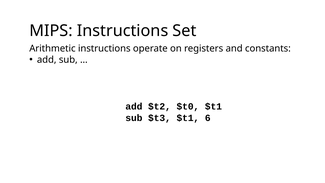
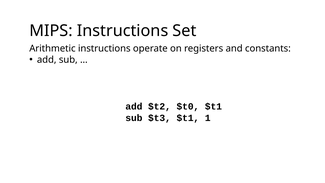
6: 6 -> 1
